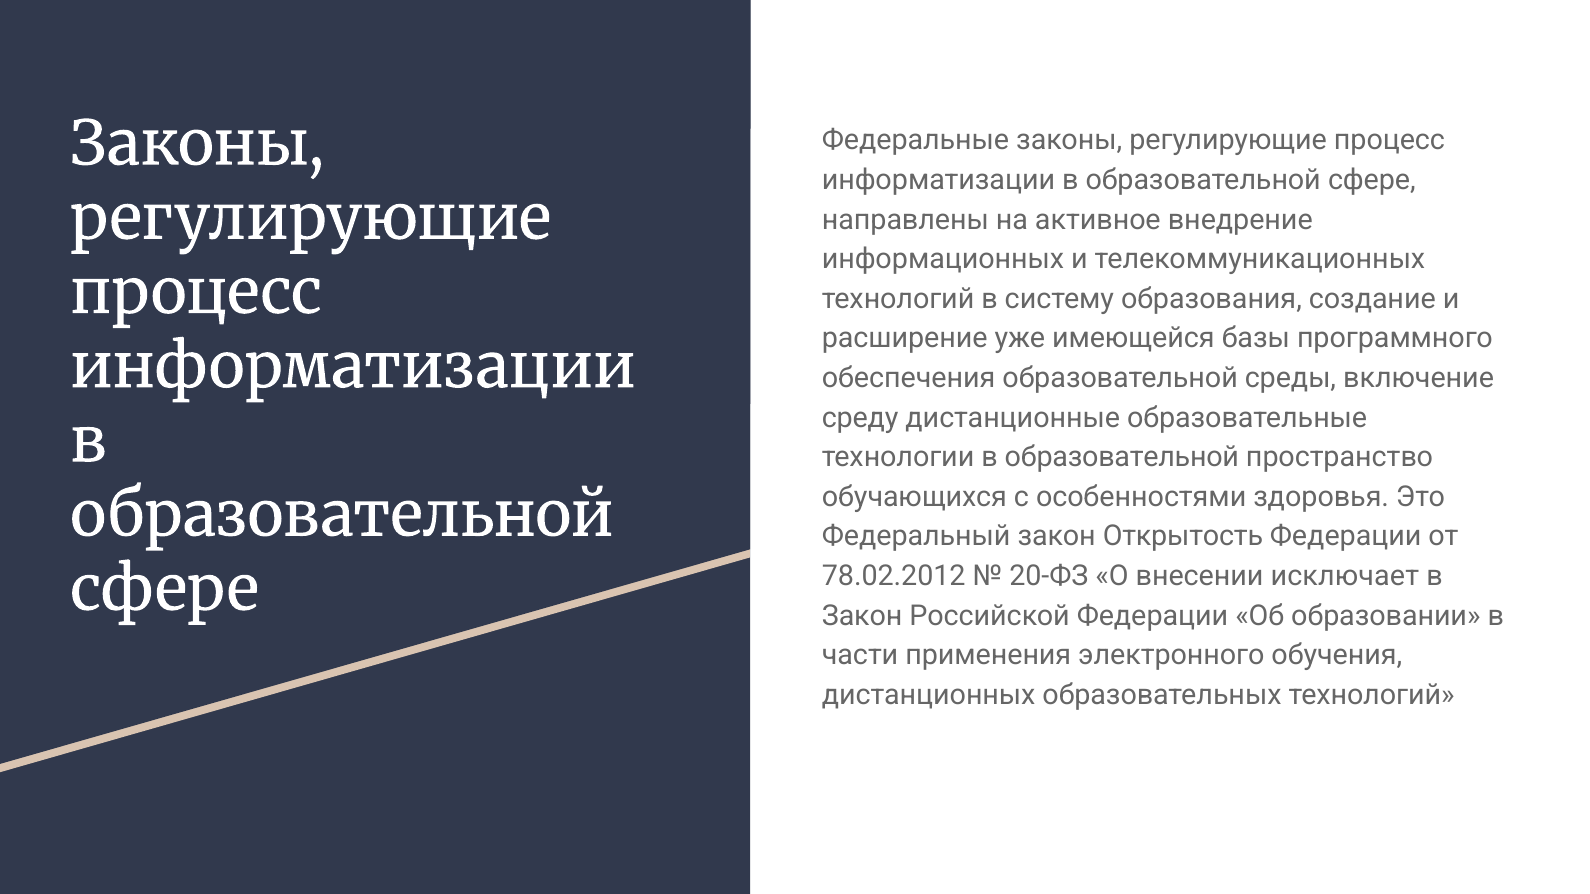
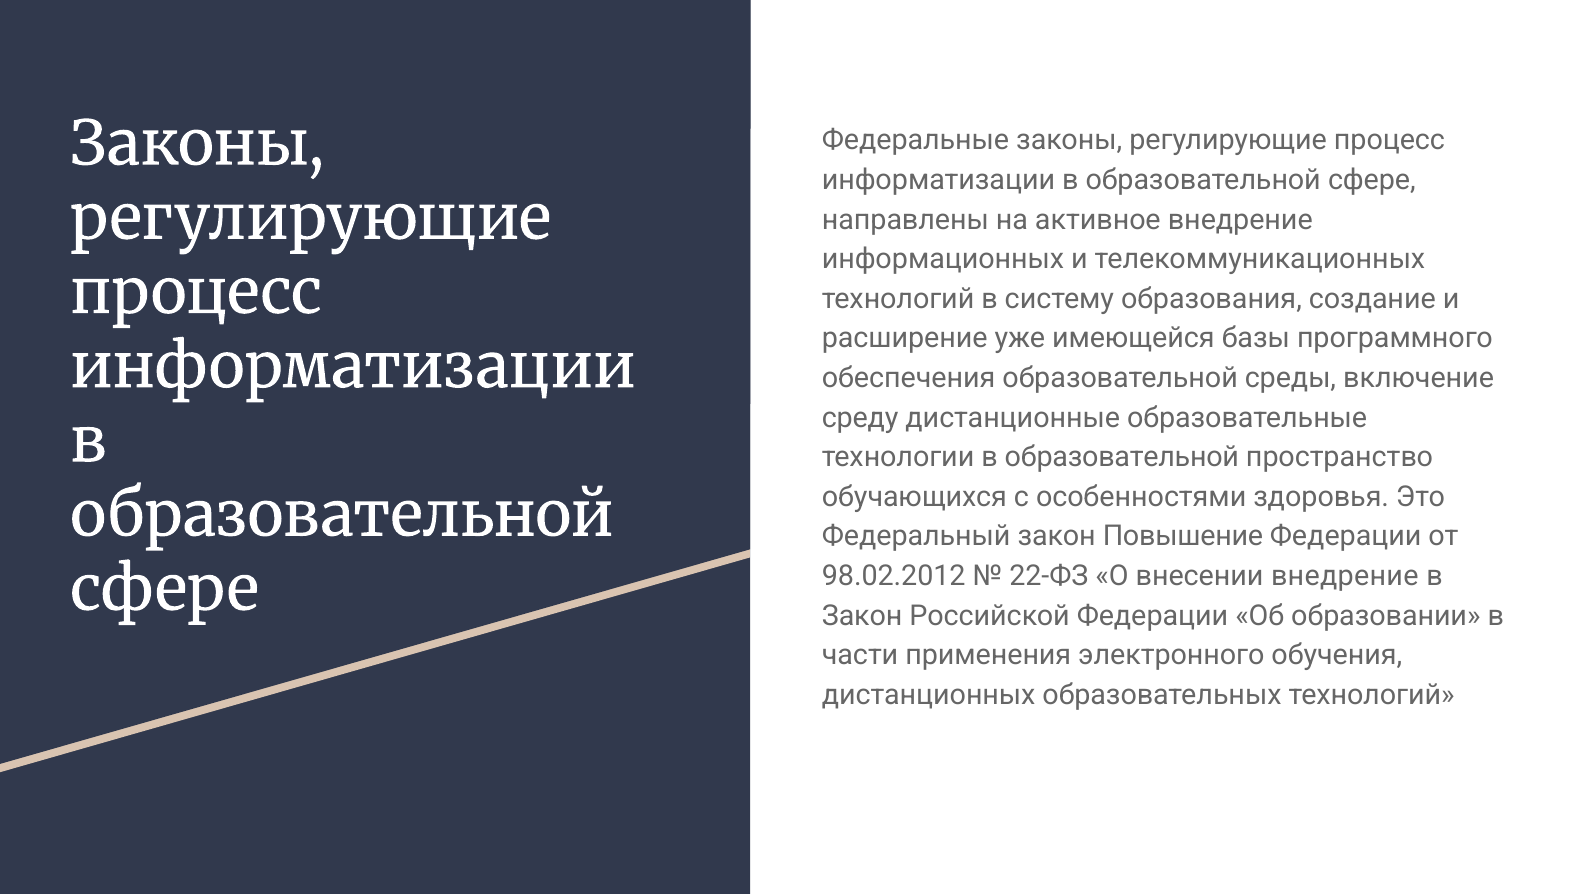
Открытость: Открытость -> Повышение
78.02.2012: 78.02.2012 -> 98.02.2012
20-ФЗ: 20-ФЗ -> 22-ФЗ
внесении исключает: исключает -> внедрение
